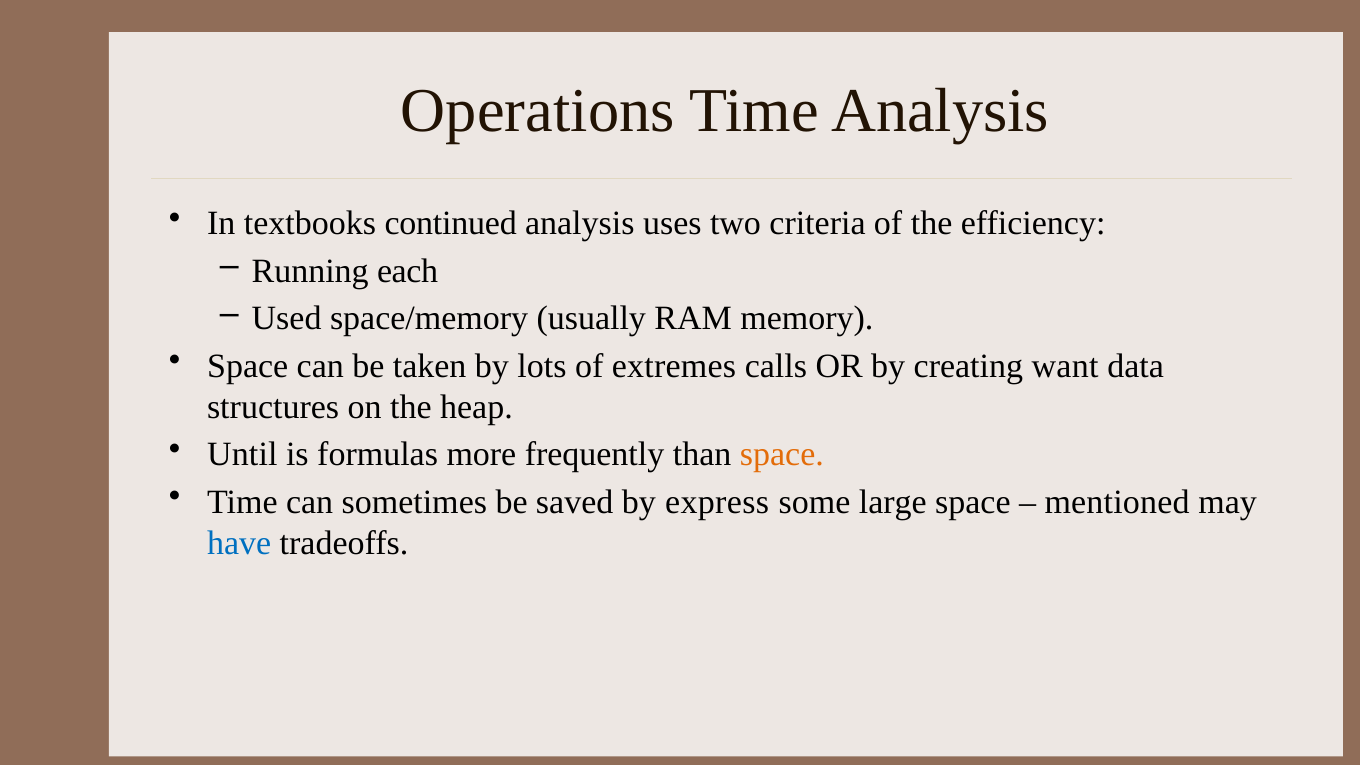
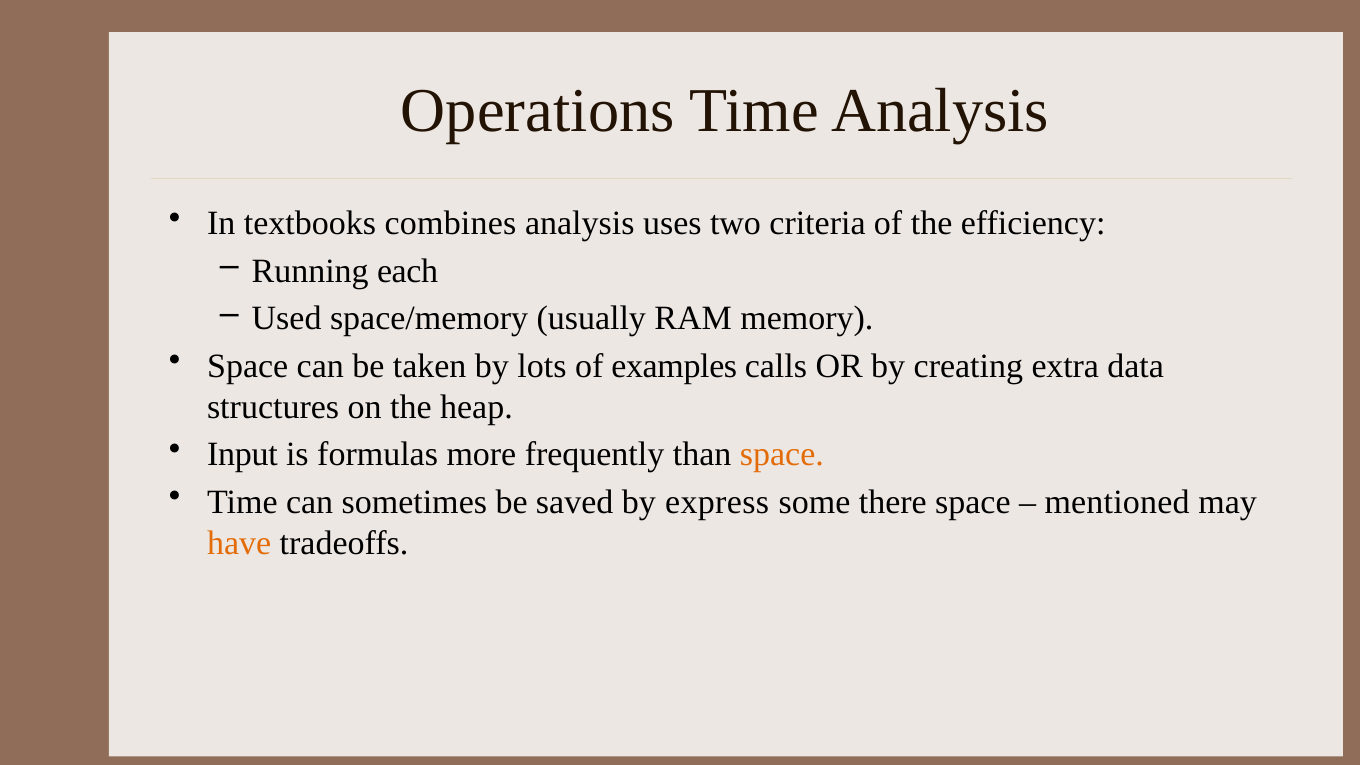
continued: continued -> combines
extremes: extremes -> examples
want: want -> extra
Until: Until -> Input
large: large -> there
have colour: blue -> orange
